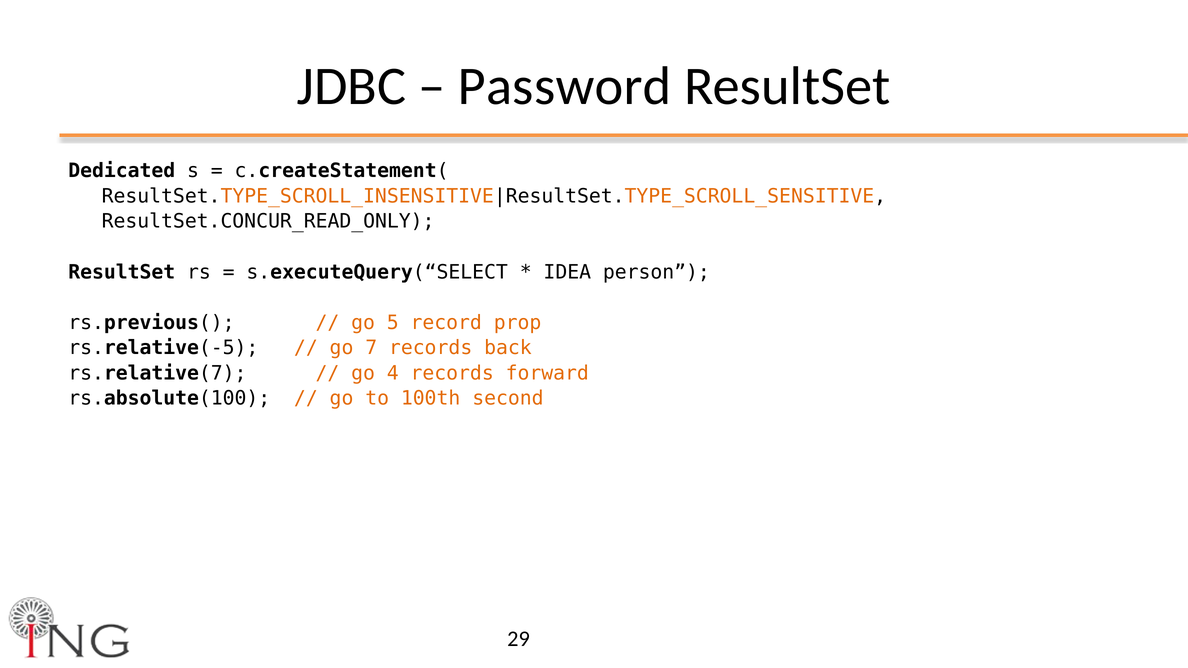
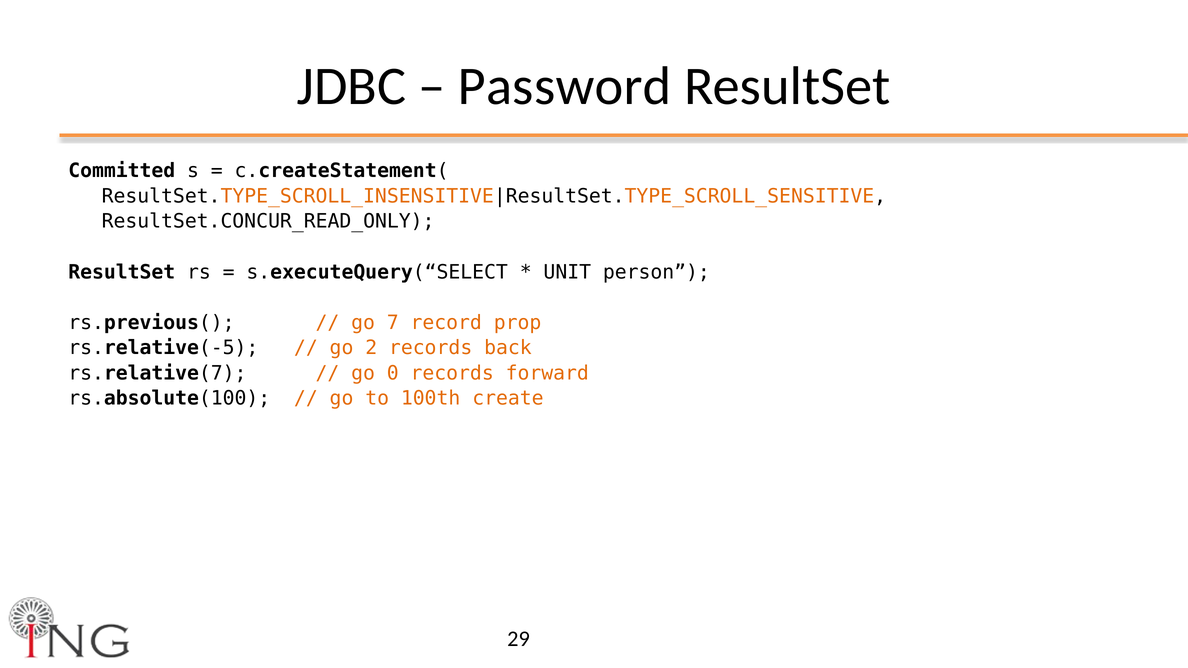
Dedicated: Dedicated -> Committed
IDEA: IDEA -> UNIT
5: 5 -> 7
7: 7 -> 2
4: 4 -> 0
second: second -> create
